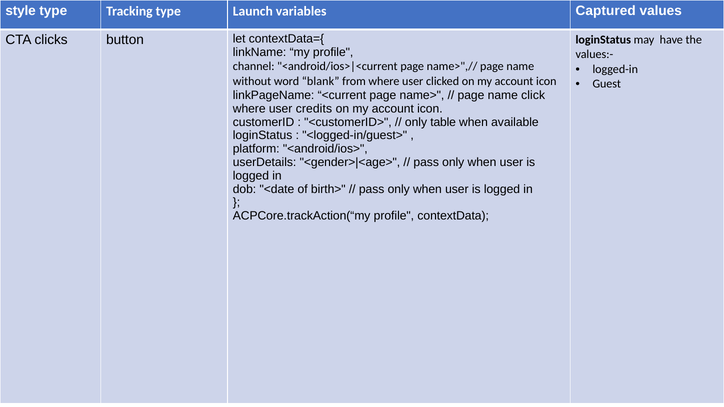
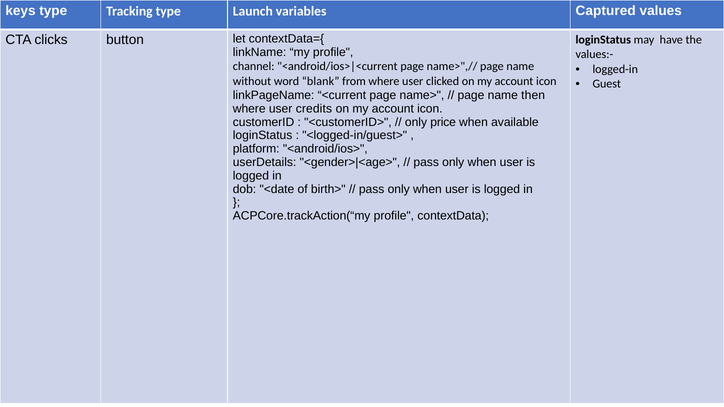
style: style -> keys
click: click -> then
table: table -> price
